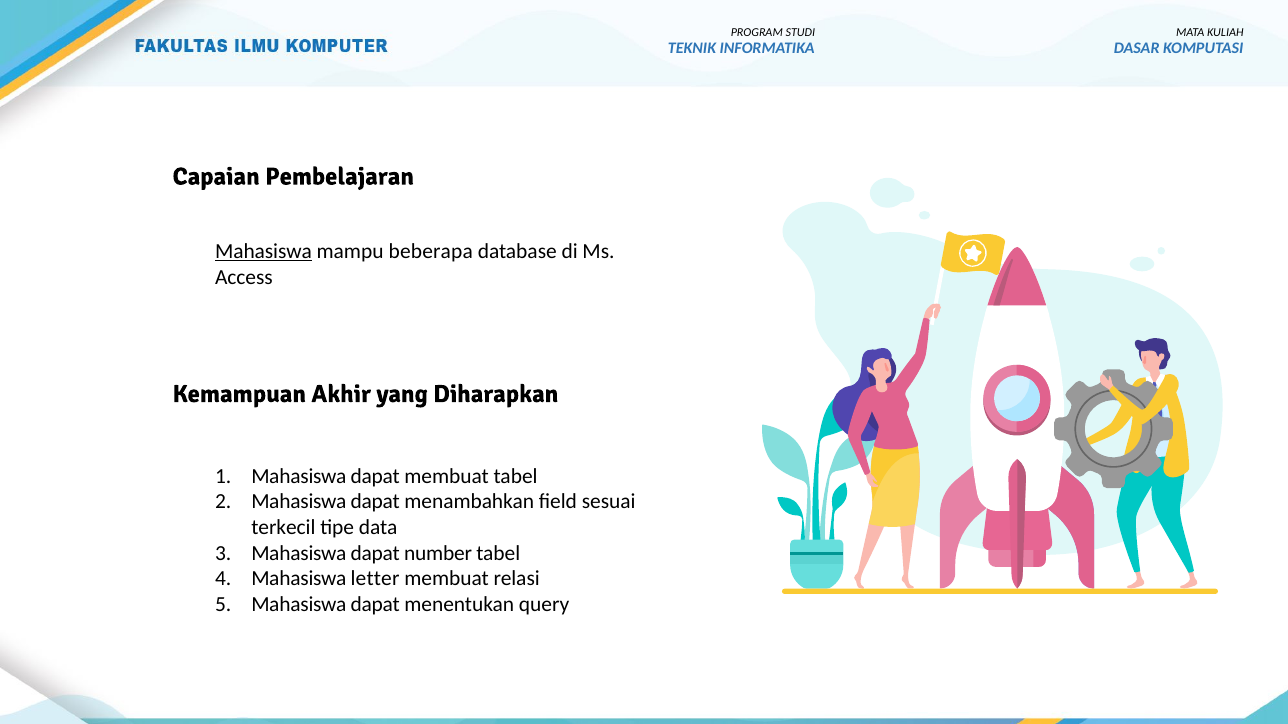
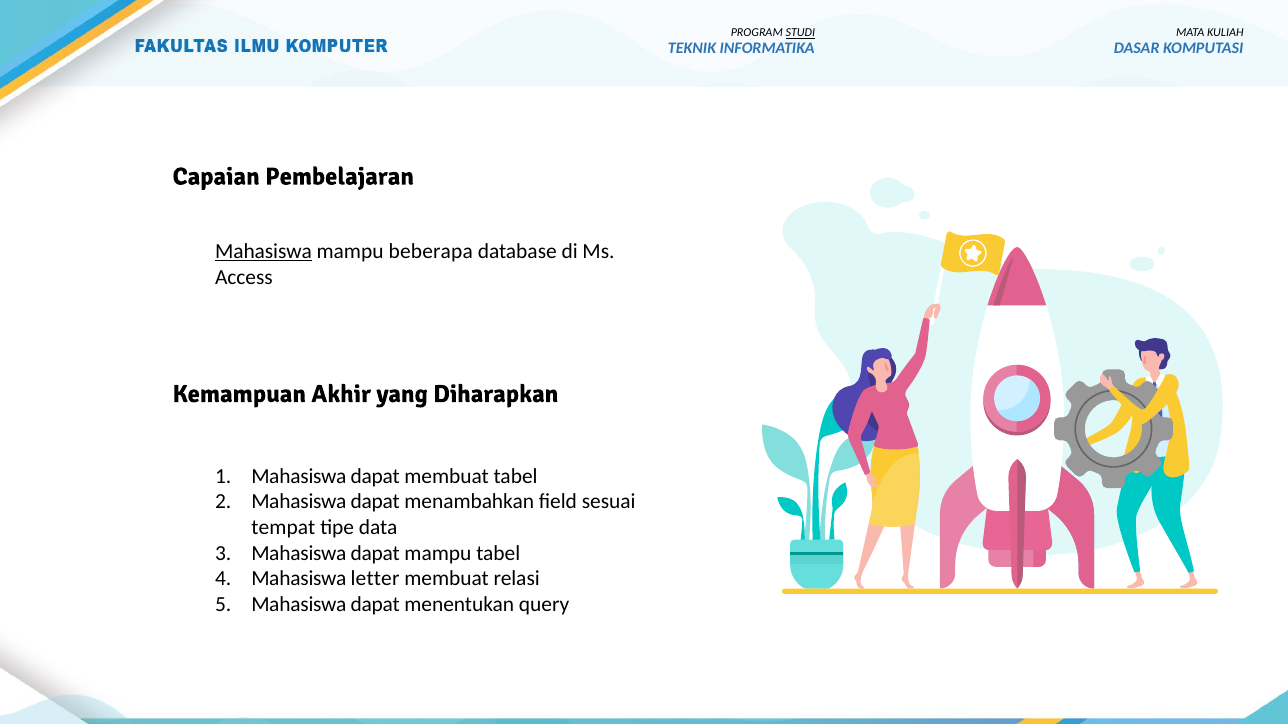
STUDI underline: none -> present
terkecil: terkecil -> tempat
dapat number: number -> mampu
